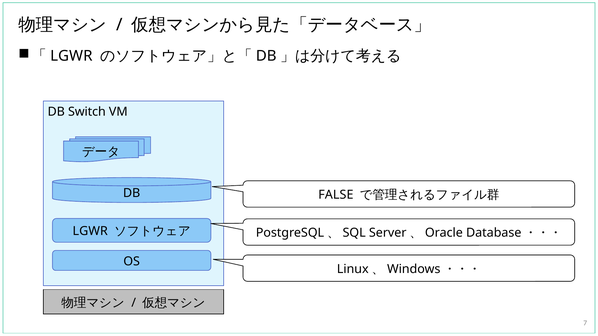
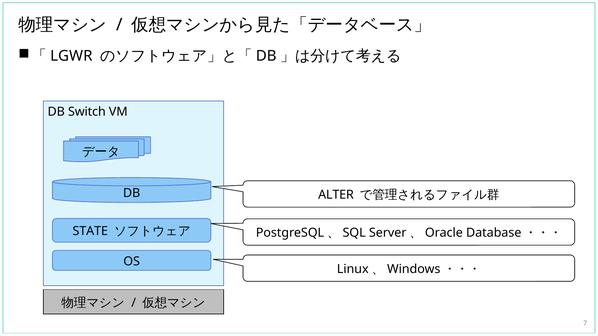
FALSE: FALSE -> ALTER
LGWR at (90, 231): LGWR -> STATE
